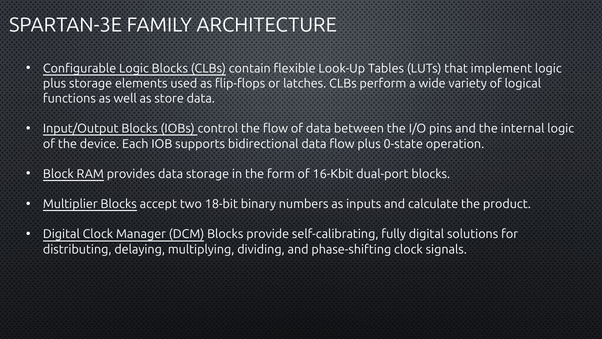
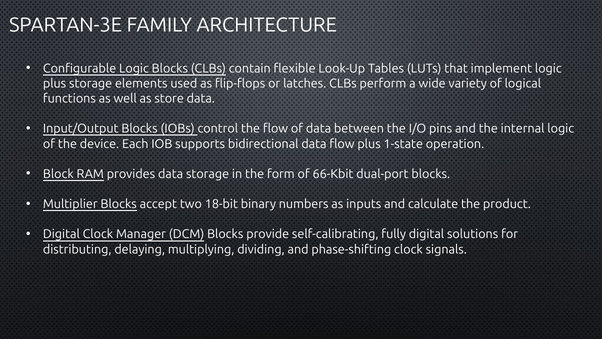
0-state: 0-state -> 1-state
16-Kbit: 16-Kbit -> 66-Kbit
